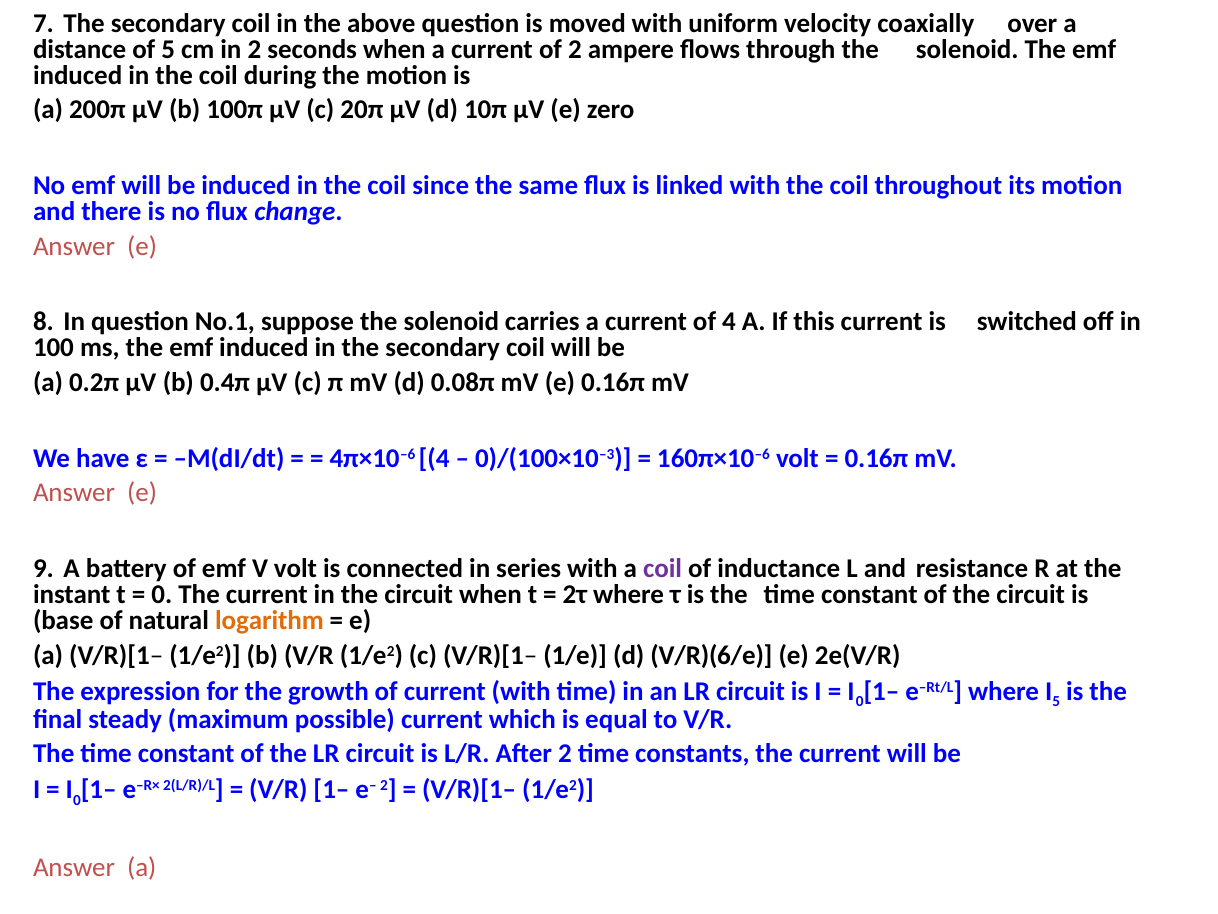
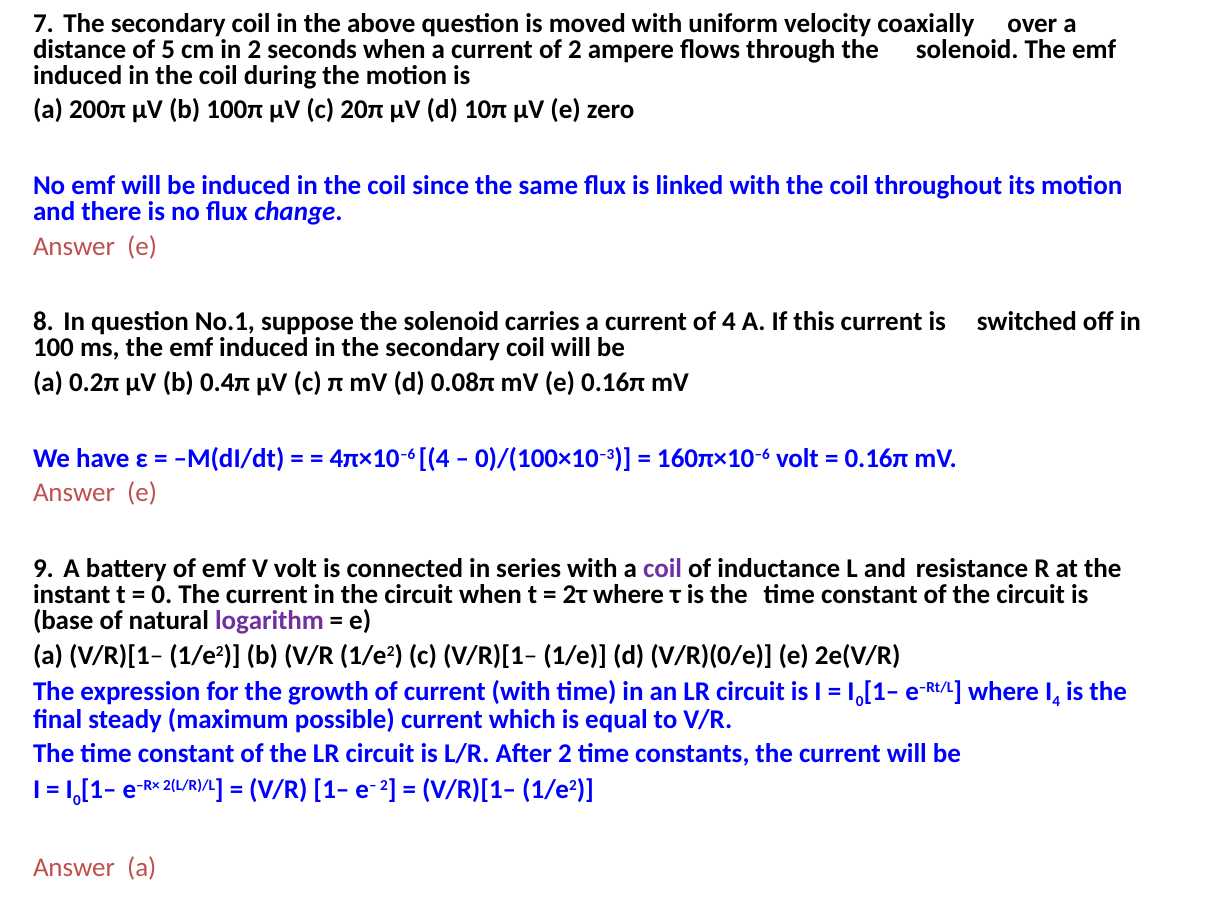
logarithm colour: orange -> purple
V/R)(6/e: V/R)(6/e -> V/R)(0/e
I 5: 5 -> 4
